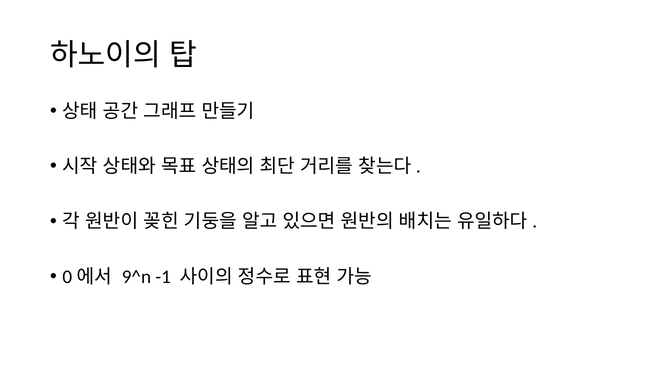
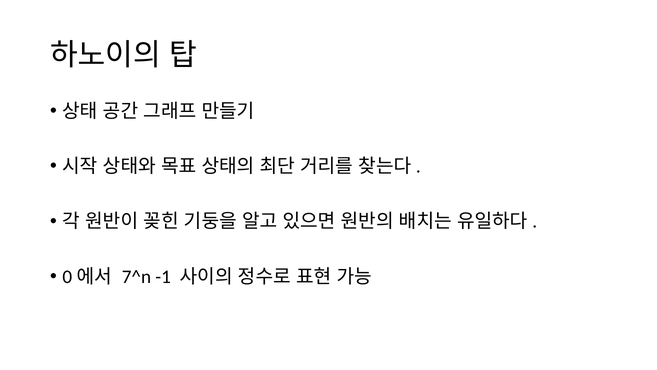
9^n: 9^n -> 7^n
